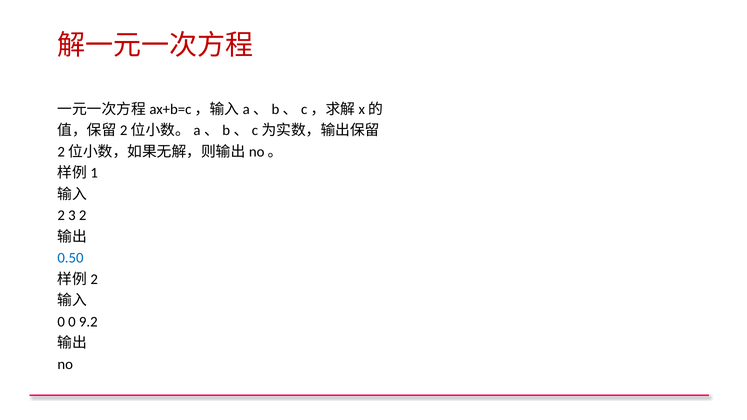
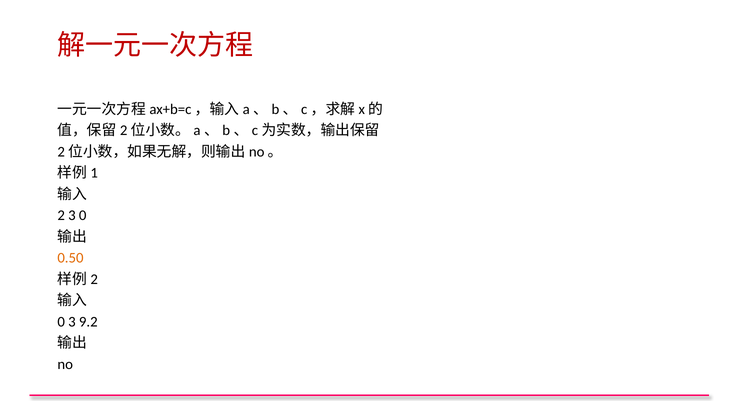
3 2: 2 -> 0
0.50 colour: blue -> orange
0 0: 0 -> 3
